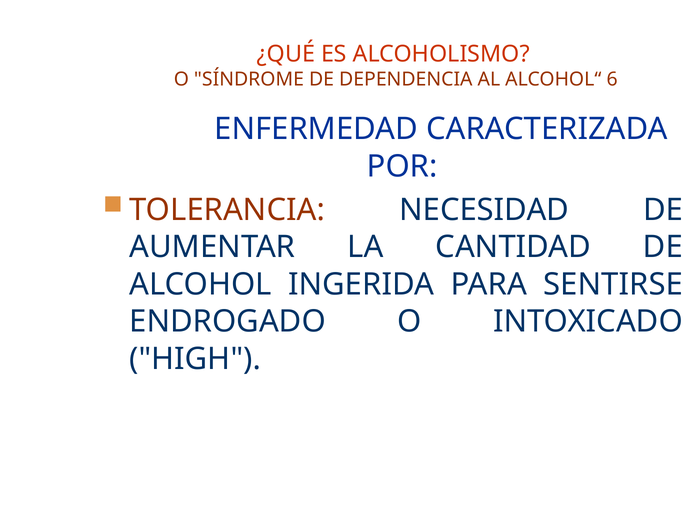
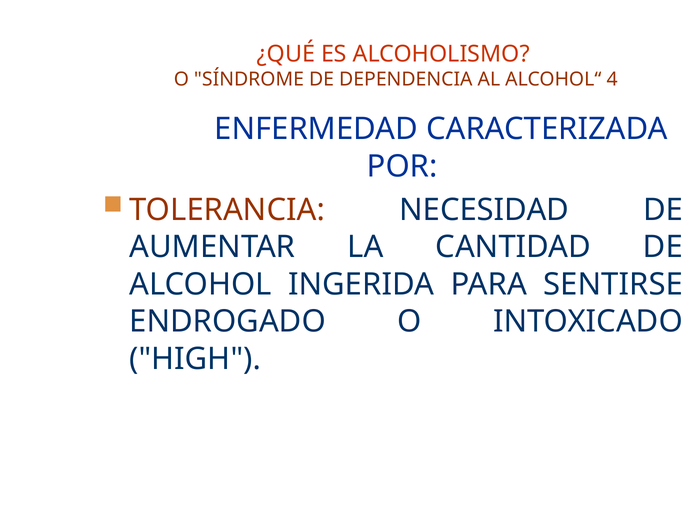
6: 6 -> 4
